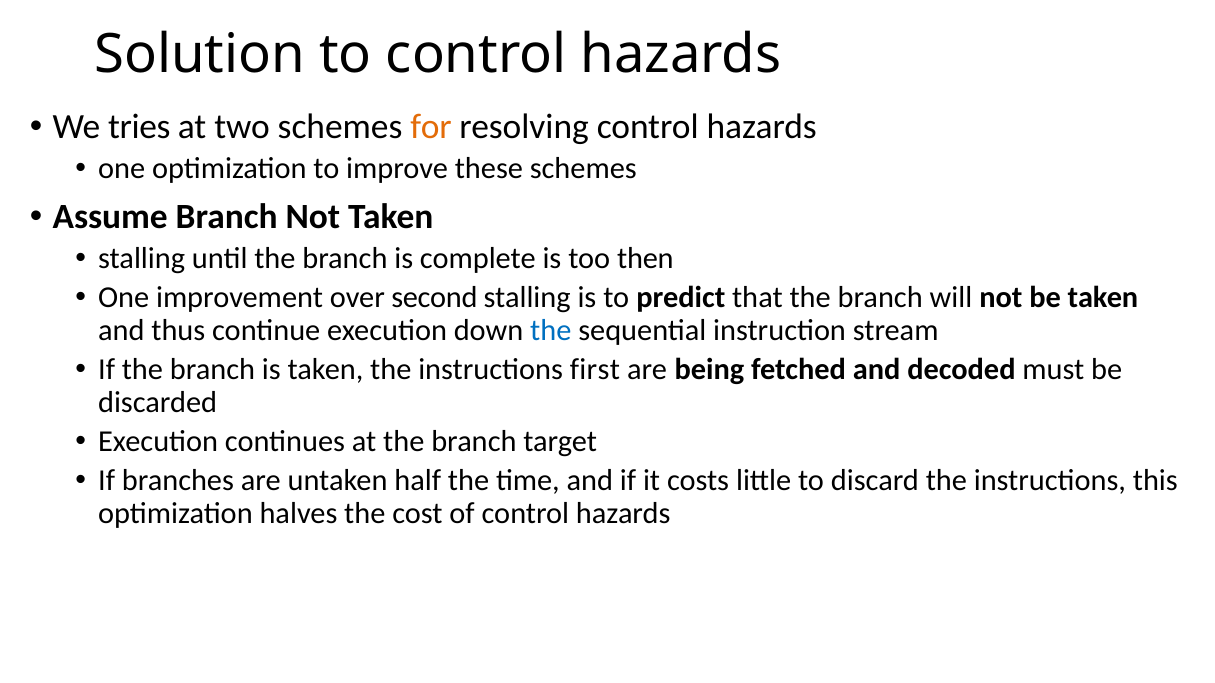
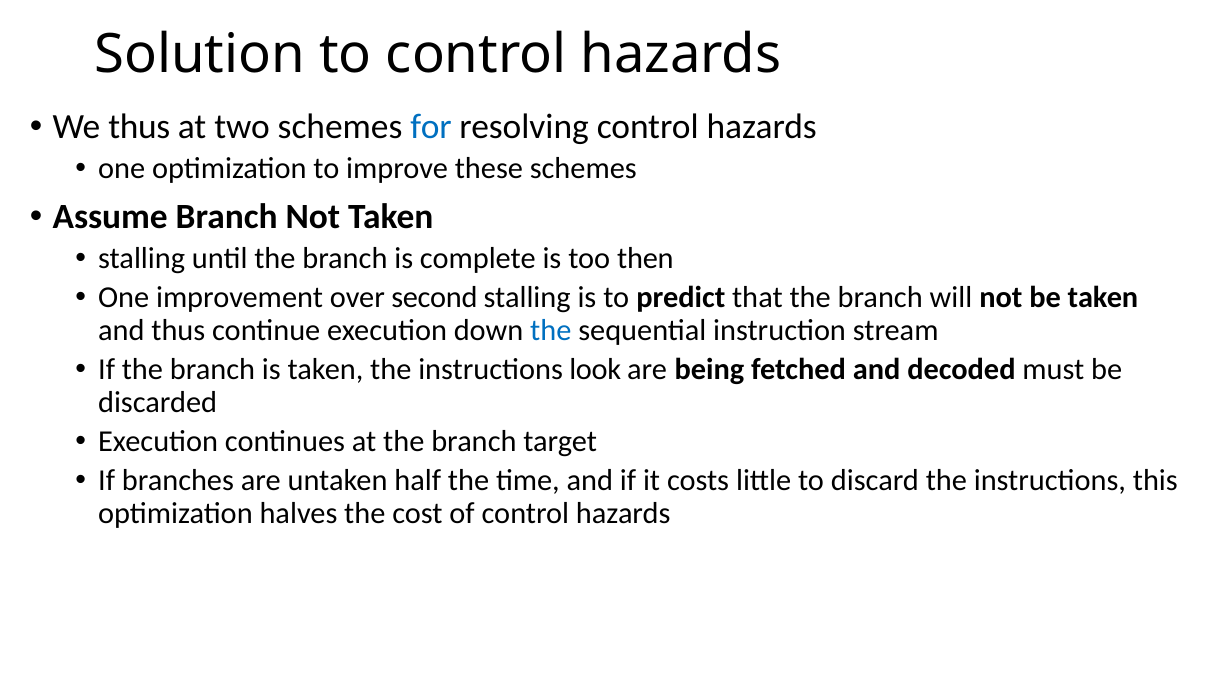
We tries: tries -> thus
for colour: orange -> blue
first: first -> look
